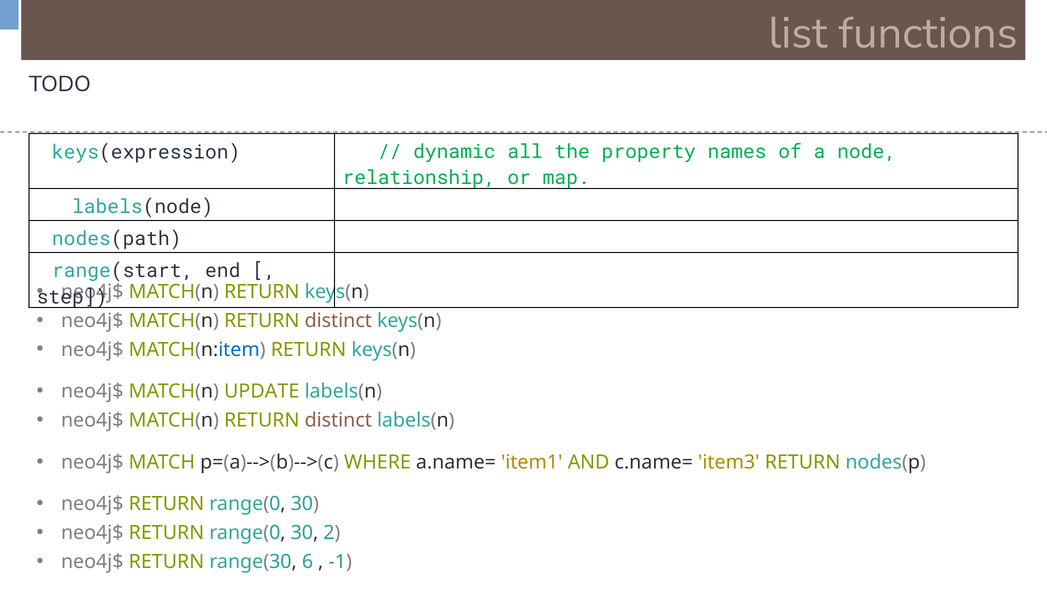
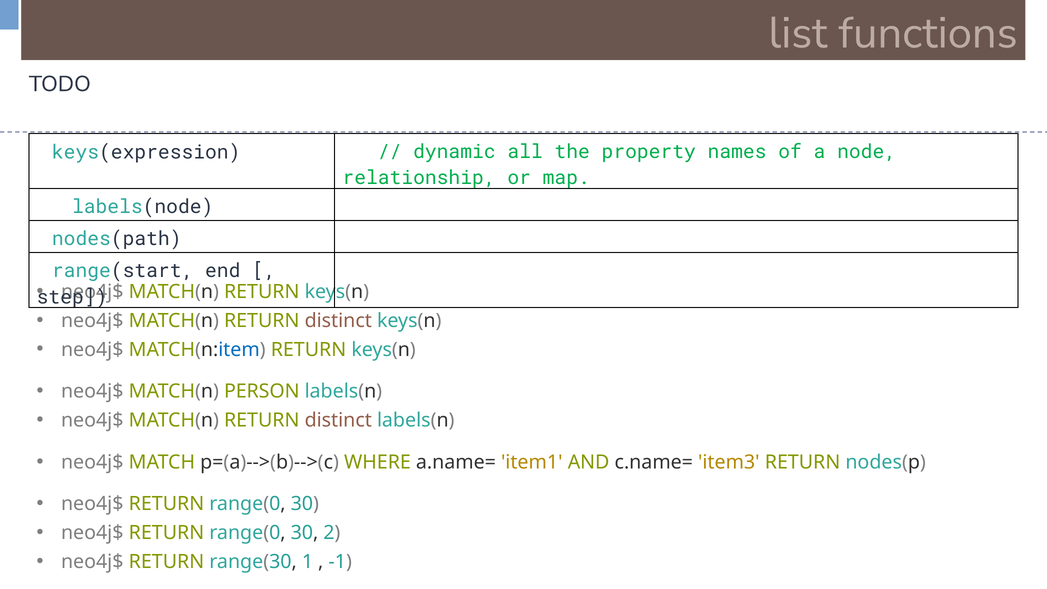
UPDATE: UPDATE -> PERSON
6: 6 -> 1
